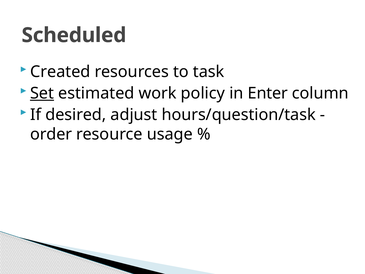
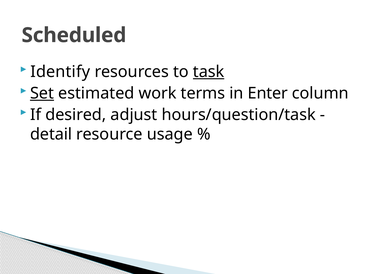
Created: Created -> Identify
task underline: none -> present
policy: policy -> terms
order: order -> detail
